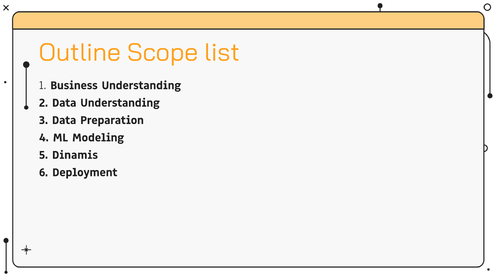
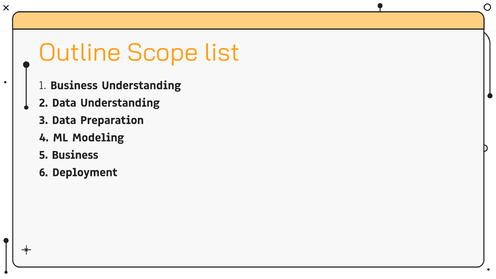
5 Dinamis: Dinamis -> Business
